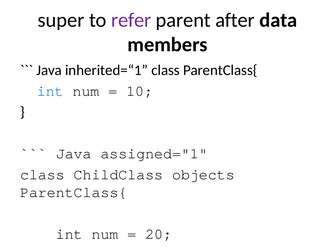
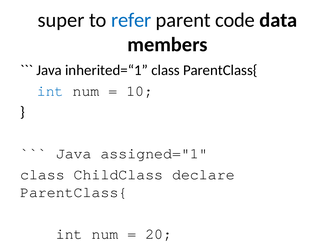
refer colour: purple -> blue
after: after -> code
objects: objects -> declare
